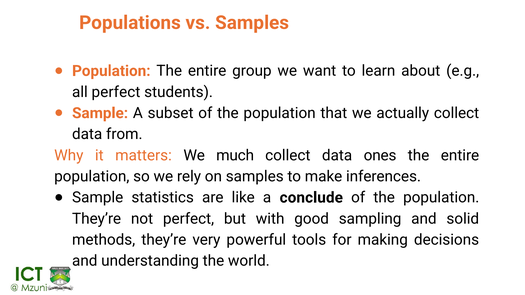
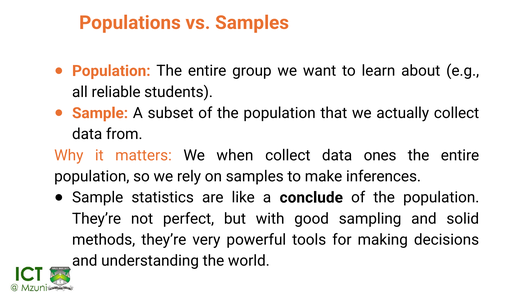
all perfect: perfect -> reliable
much: much -> when
